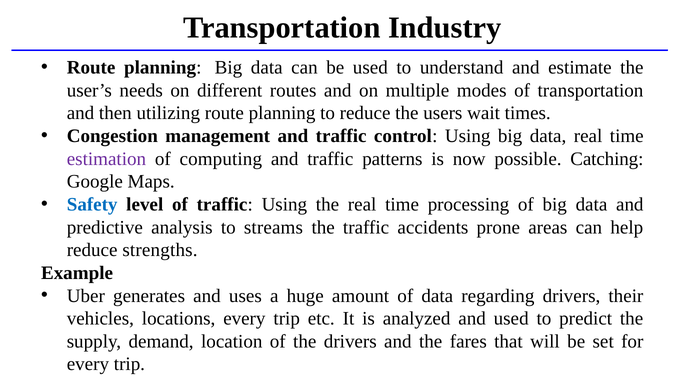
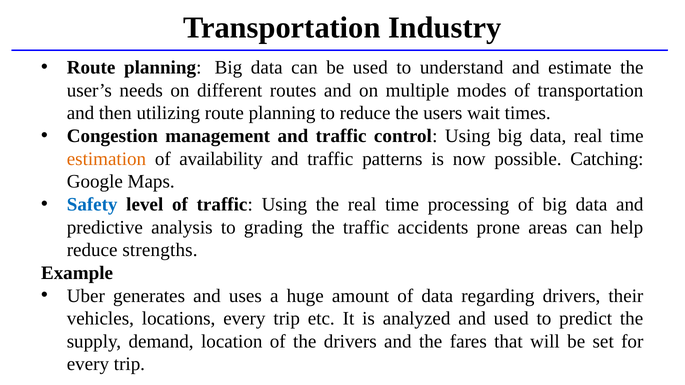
estimation colour: purple -> orange
computing: computing -> availability
streams: streams -> grading
